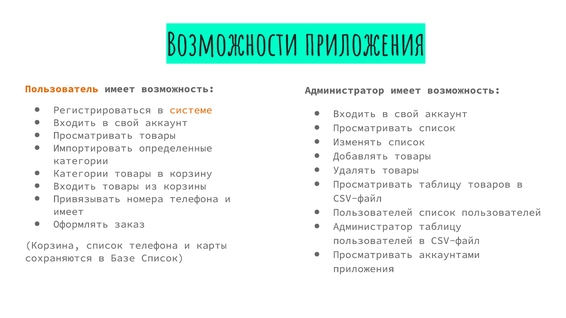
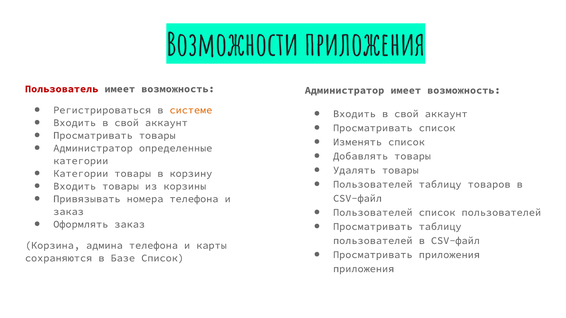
Пользователь colour: orange -> red
Импортировать at (93, 148): Импортировать -> Администратор
Просматривать at (373, 184): Просматривать -> Пользователей
имеет at (69, 212): имеет -> заказ
Администратор at (373, 227): Администратор -> Просматривать
Корзина список: список -> админа
Просматривать аккаунтами: аккаунтами -> приложения
